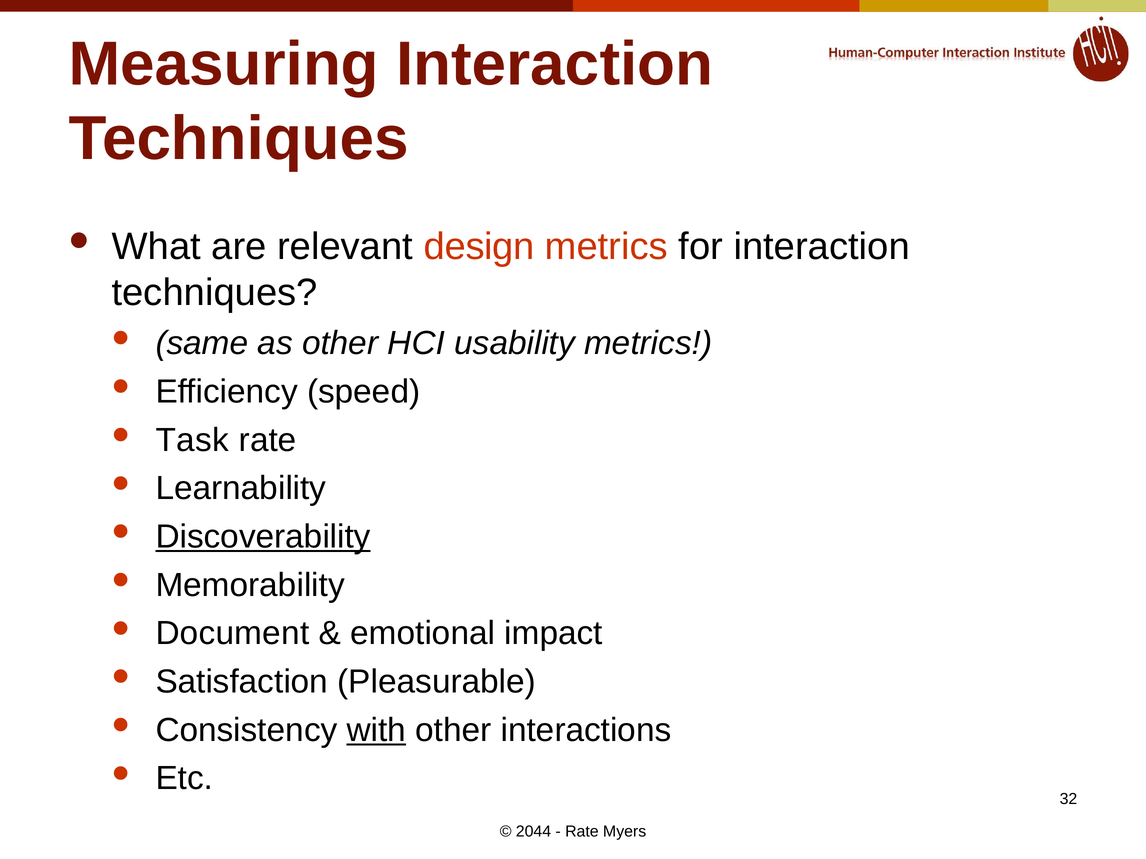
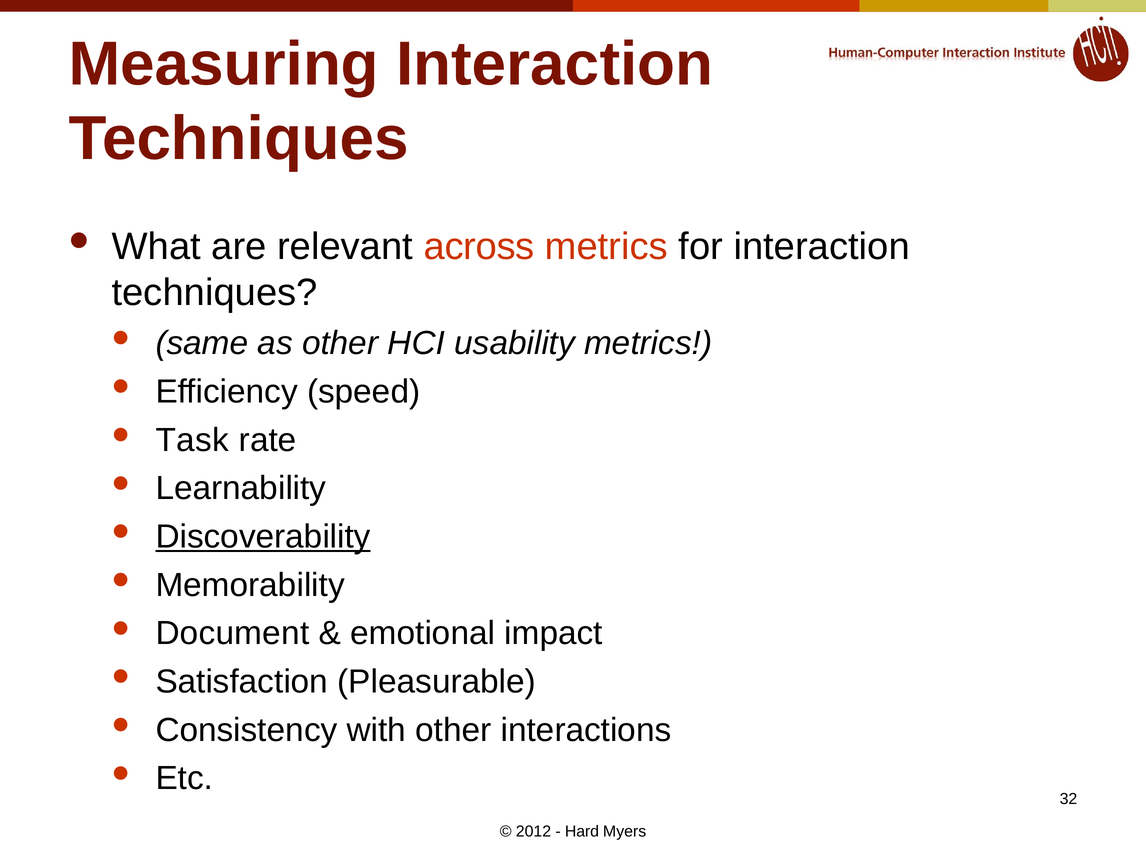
design: design -> across
with underline: present -> none
2044: 2044 -> 2012
Rate at (582, 832): Rate -> Hard
